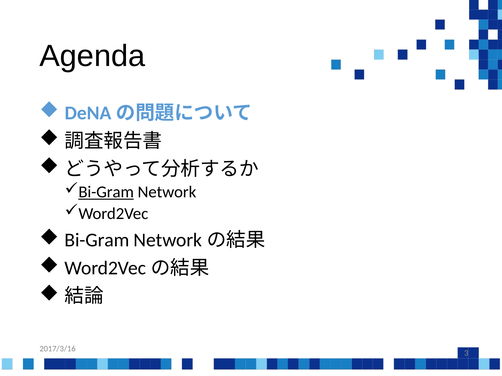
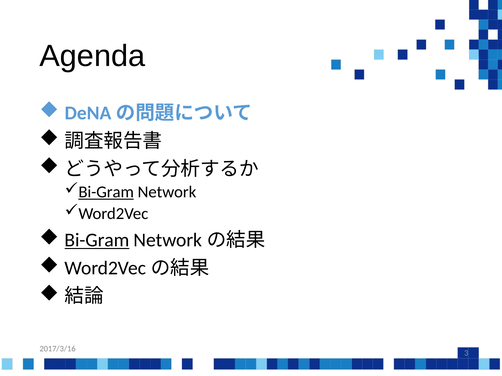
Bi-Gram at (97, 240) underline: none -> present
